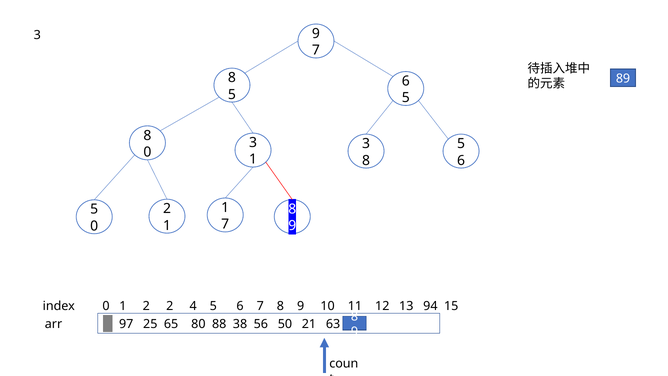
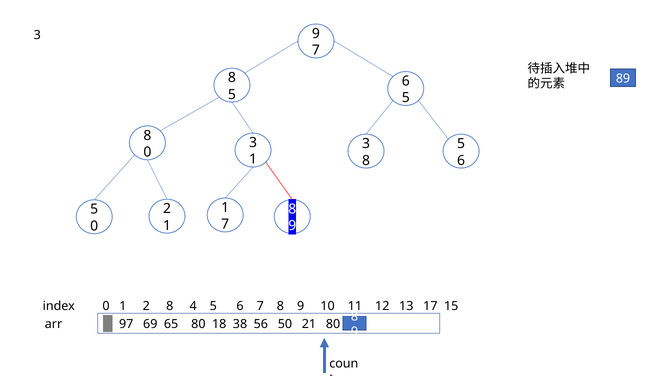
2 2: 2 -> 8
94: 94 -> 17
25: 25 -> 69
88: 88 -> 18
21 63: 63 -> 80
